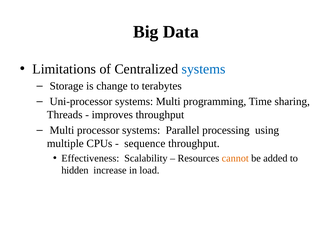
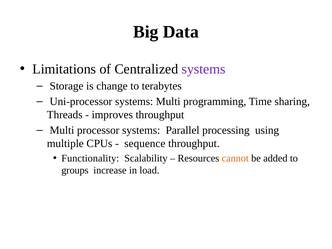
systems at (204, 69) colour: blue -> purple
Effectiveness: Effectiveness -> Functionality
hidden: hidden -> groups
